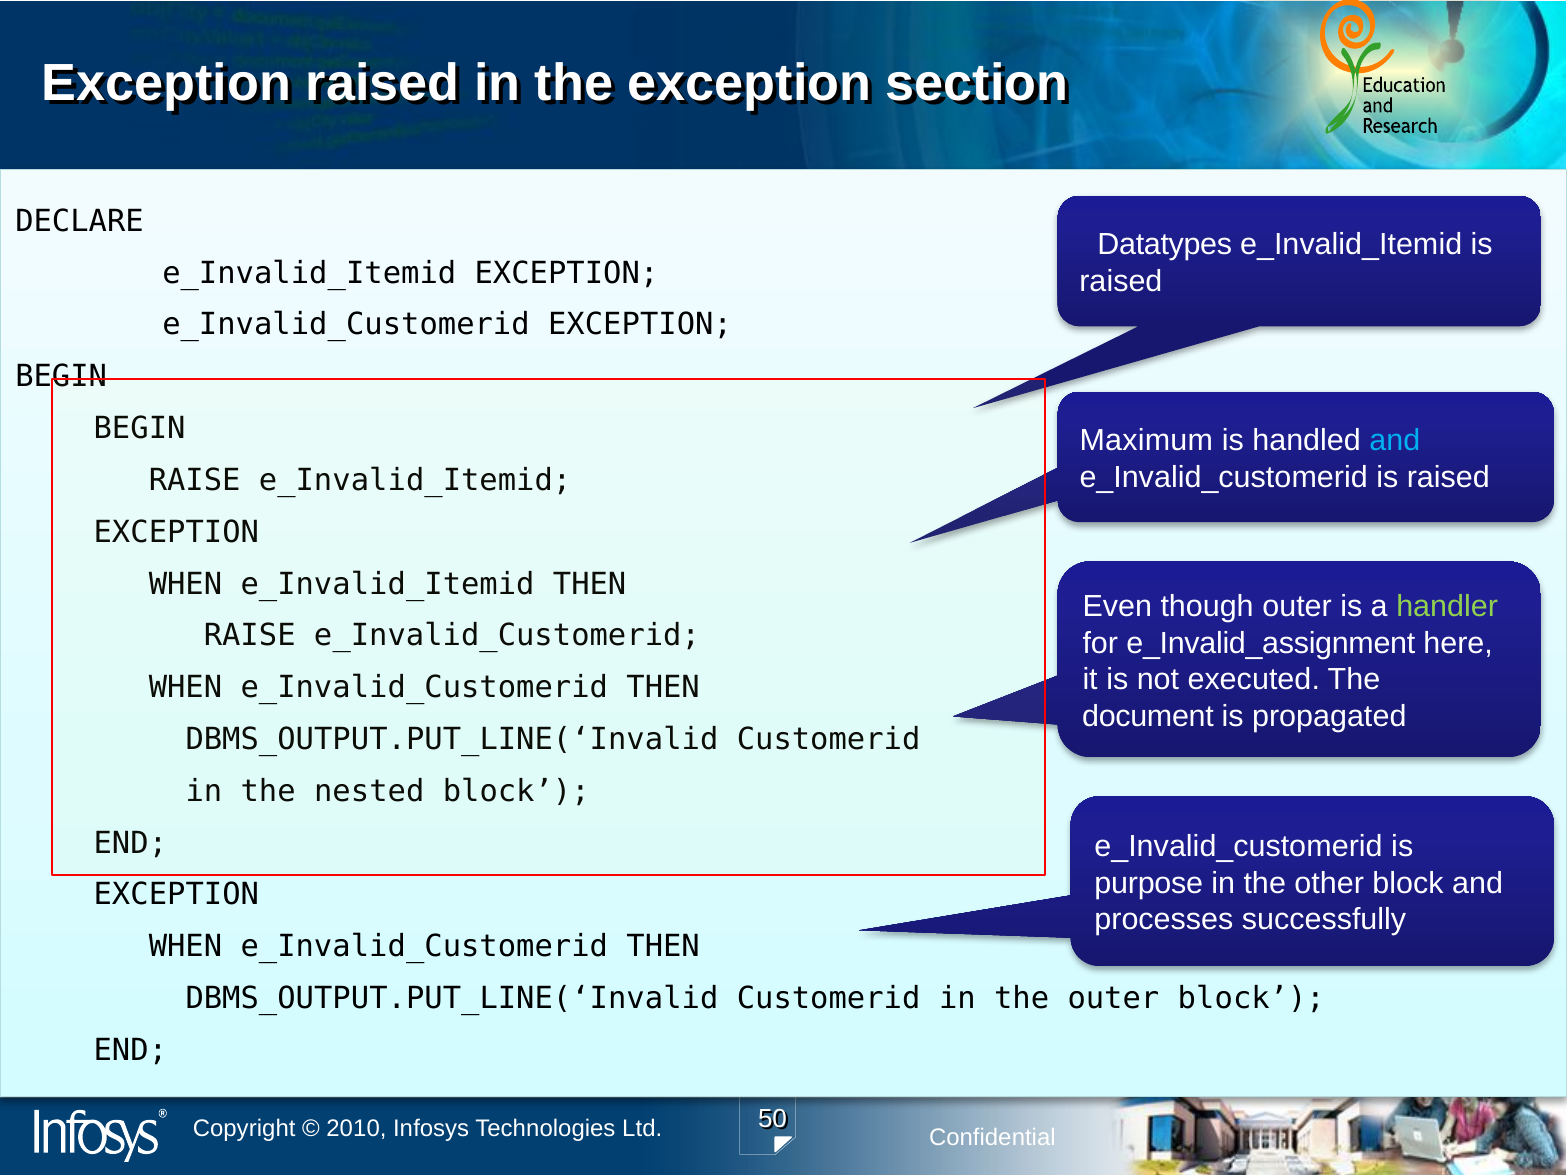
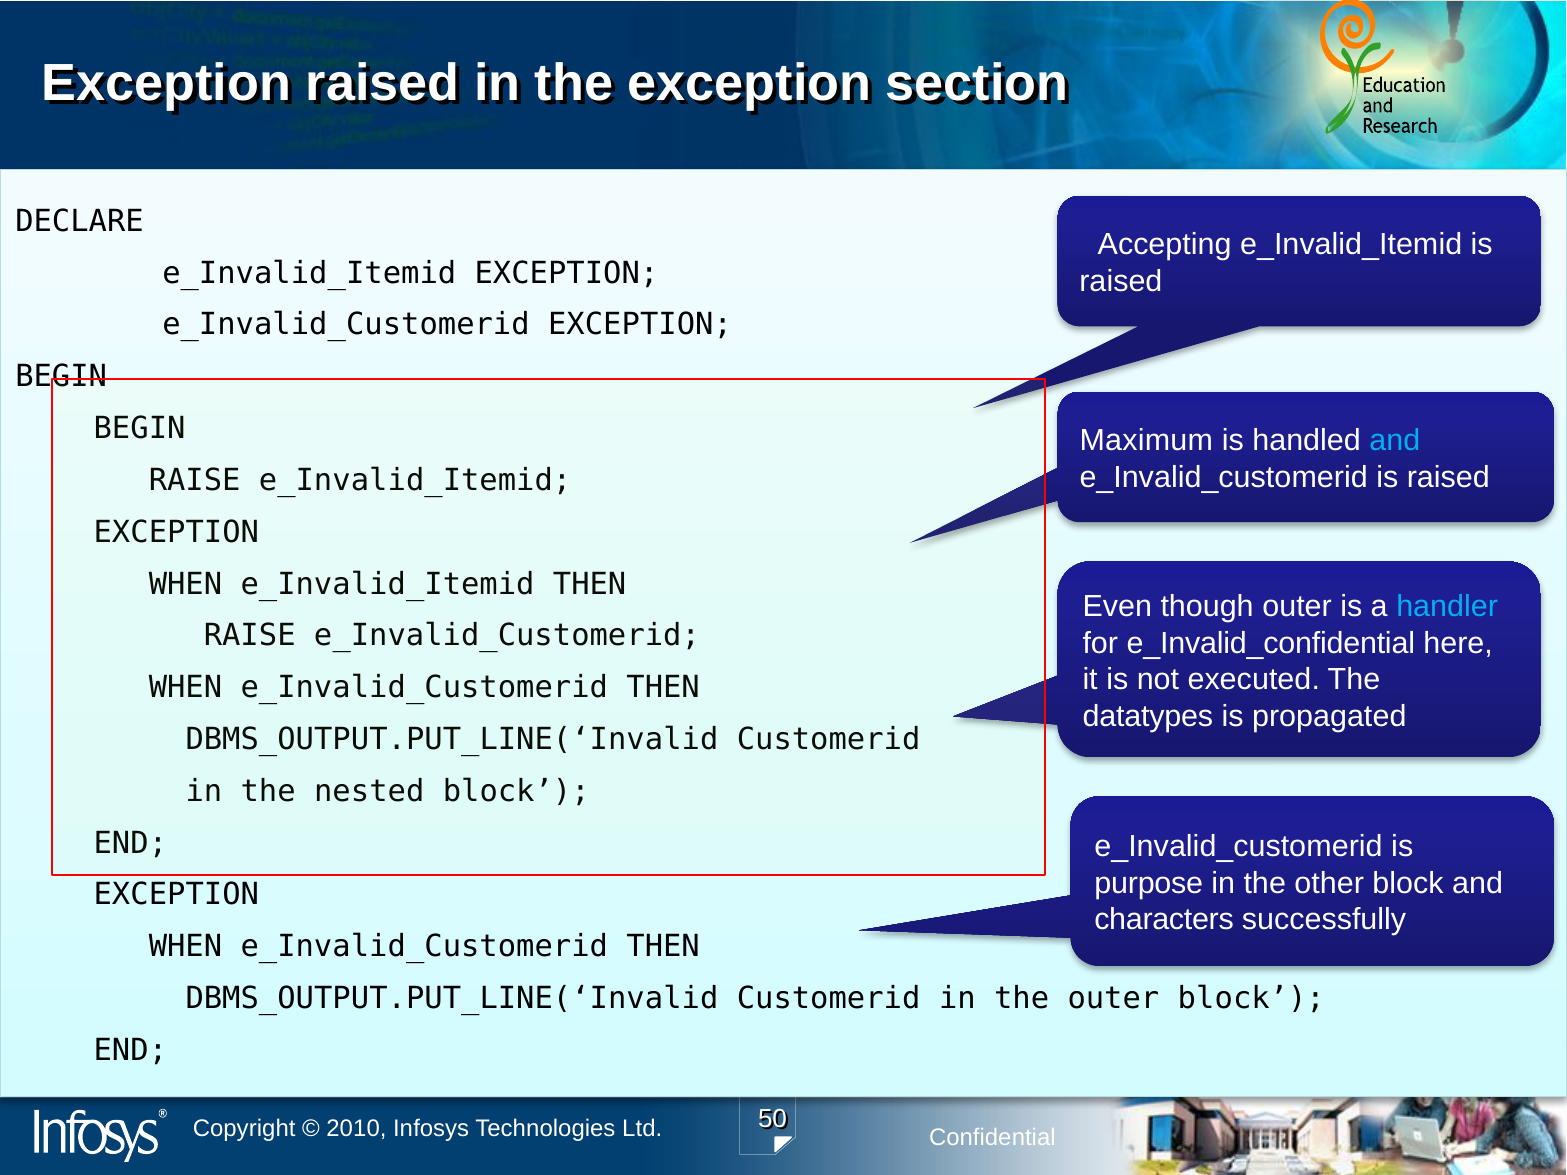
Datatypes: Datatypes -> Accepting
handler colour: light green -> light blue
e_Invalid_assignment: e_Invalid_assignment -> e_Invalid_confidential
document: document -> datatypes
processes: processes -> characters
